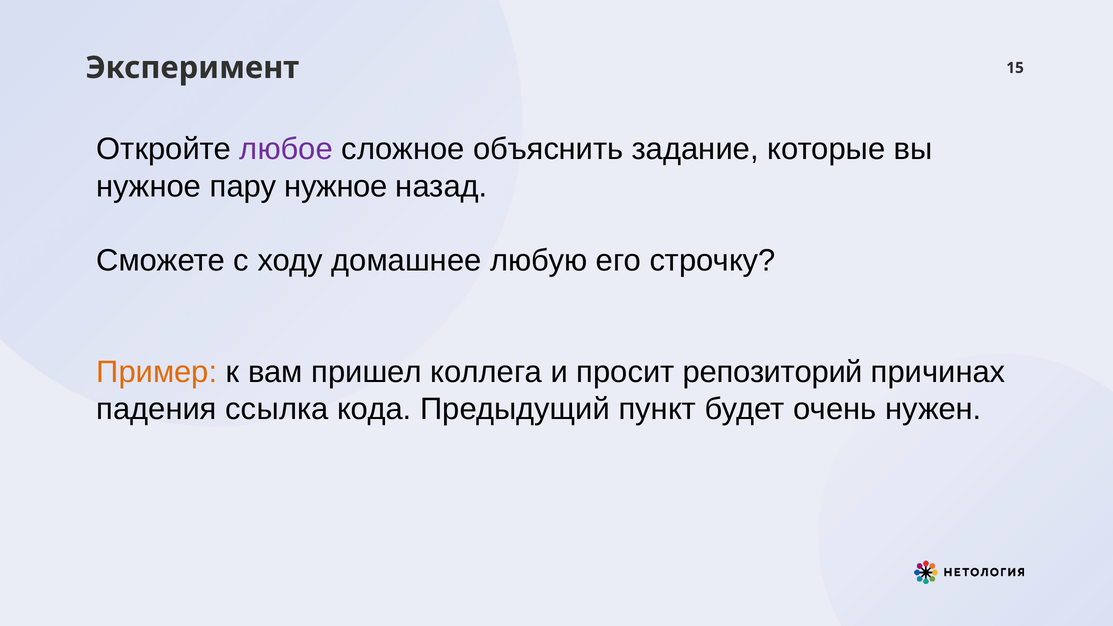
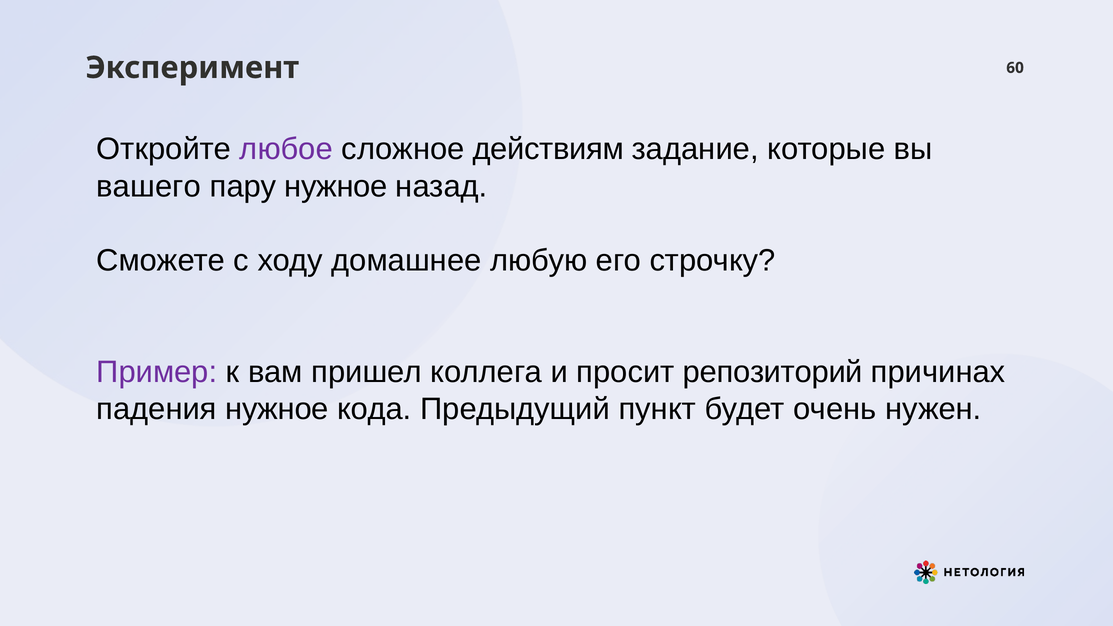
15: 15 -> 60
объяснить: объяснить -> действиям
нужное at (149, 186): нужное -> вашего
Пример colour: orange -> purple
падения ссылка: ссылка -> нужное
